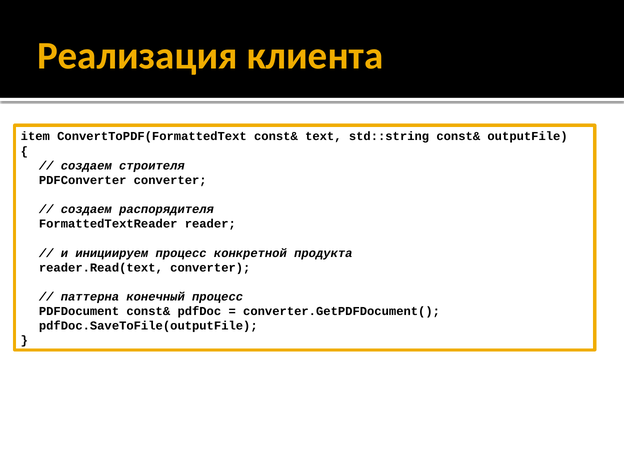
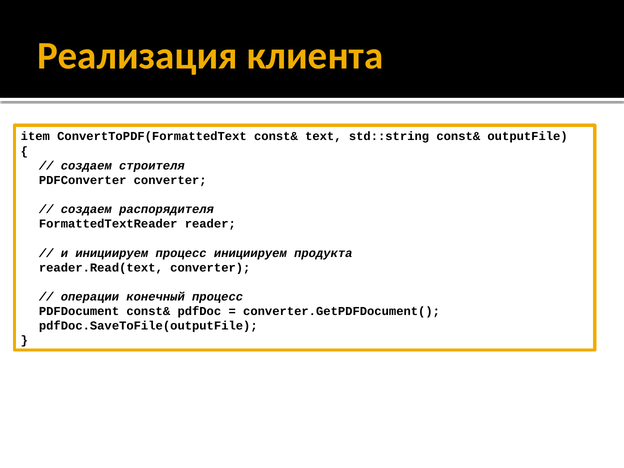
процесс конкретной: конкретной -> инициируем
паттерна: паттерна -> операции
